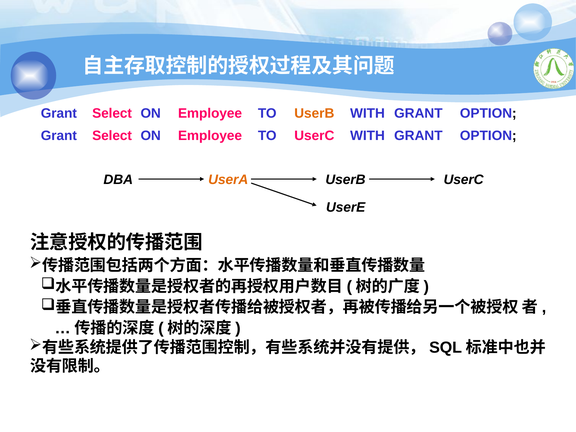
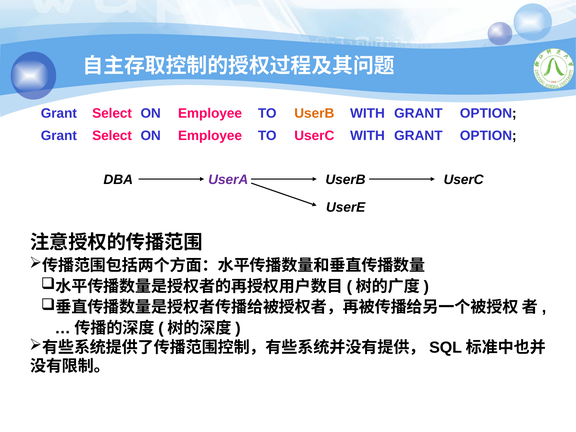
UserA colour: orange -> purple
